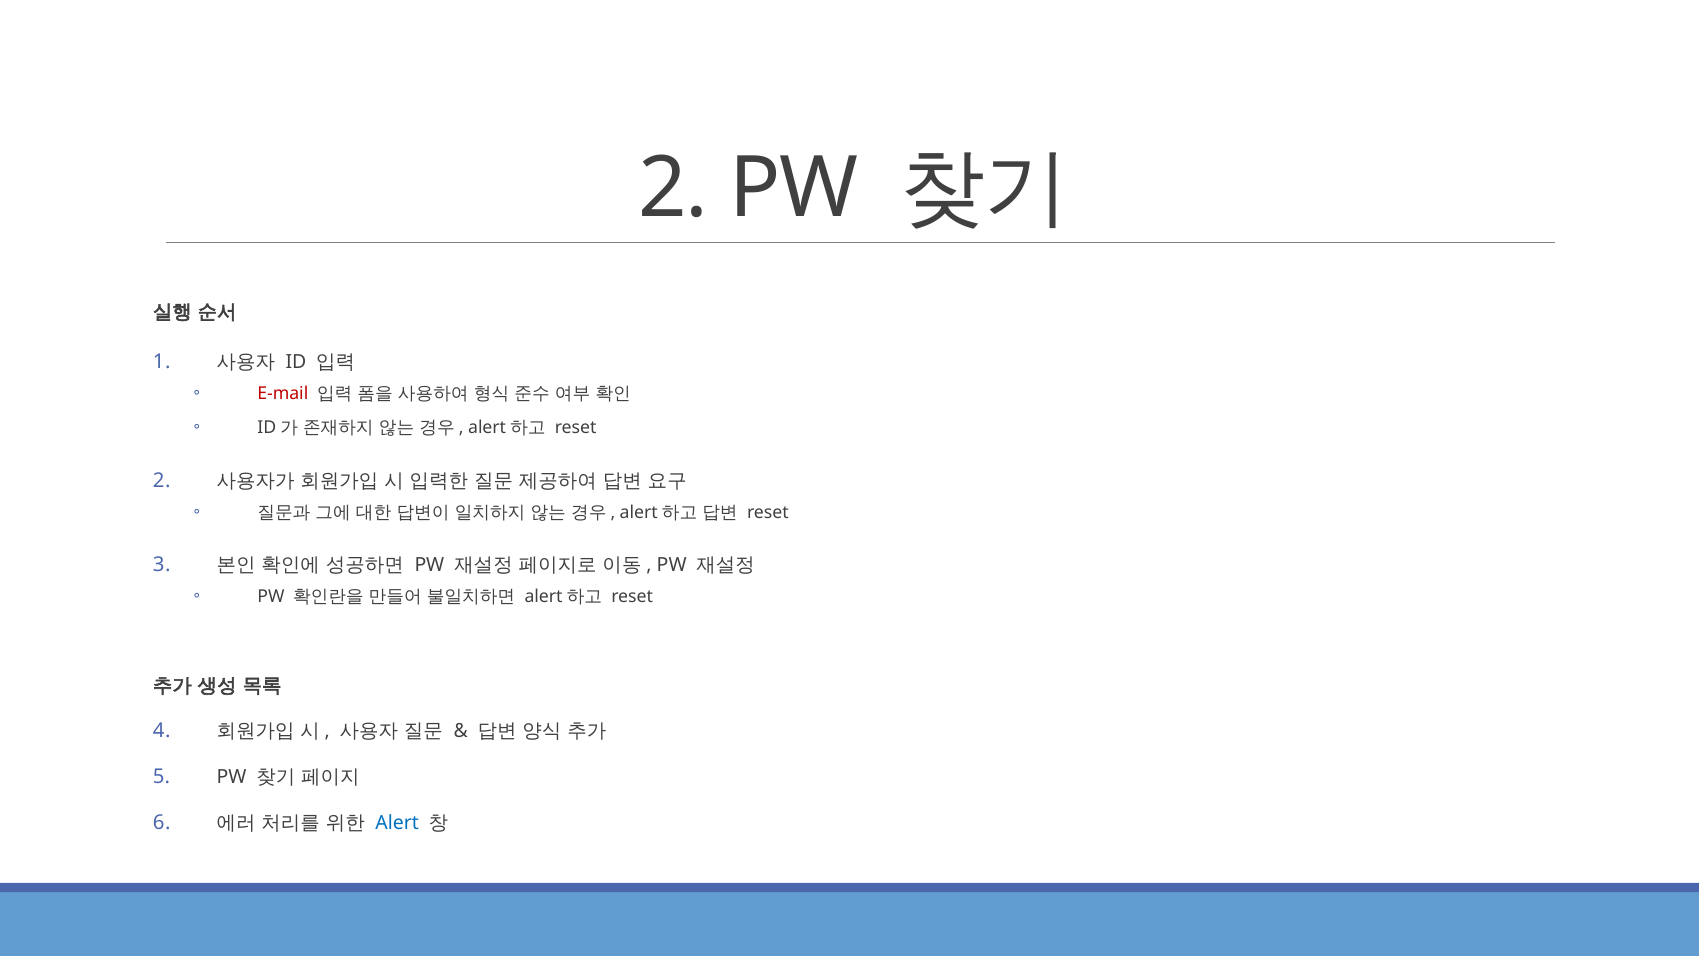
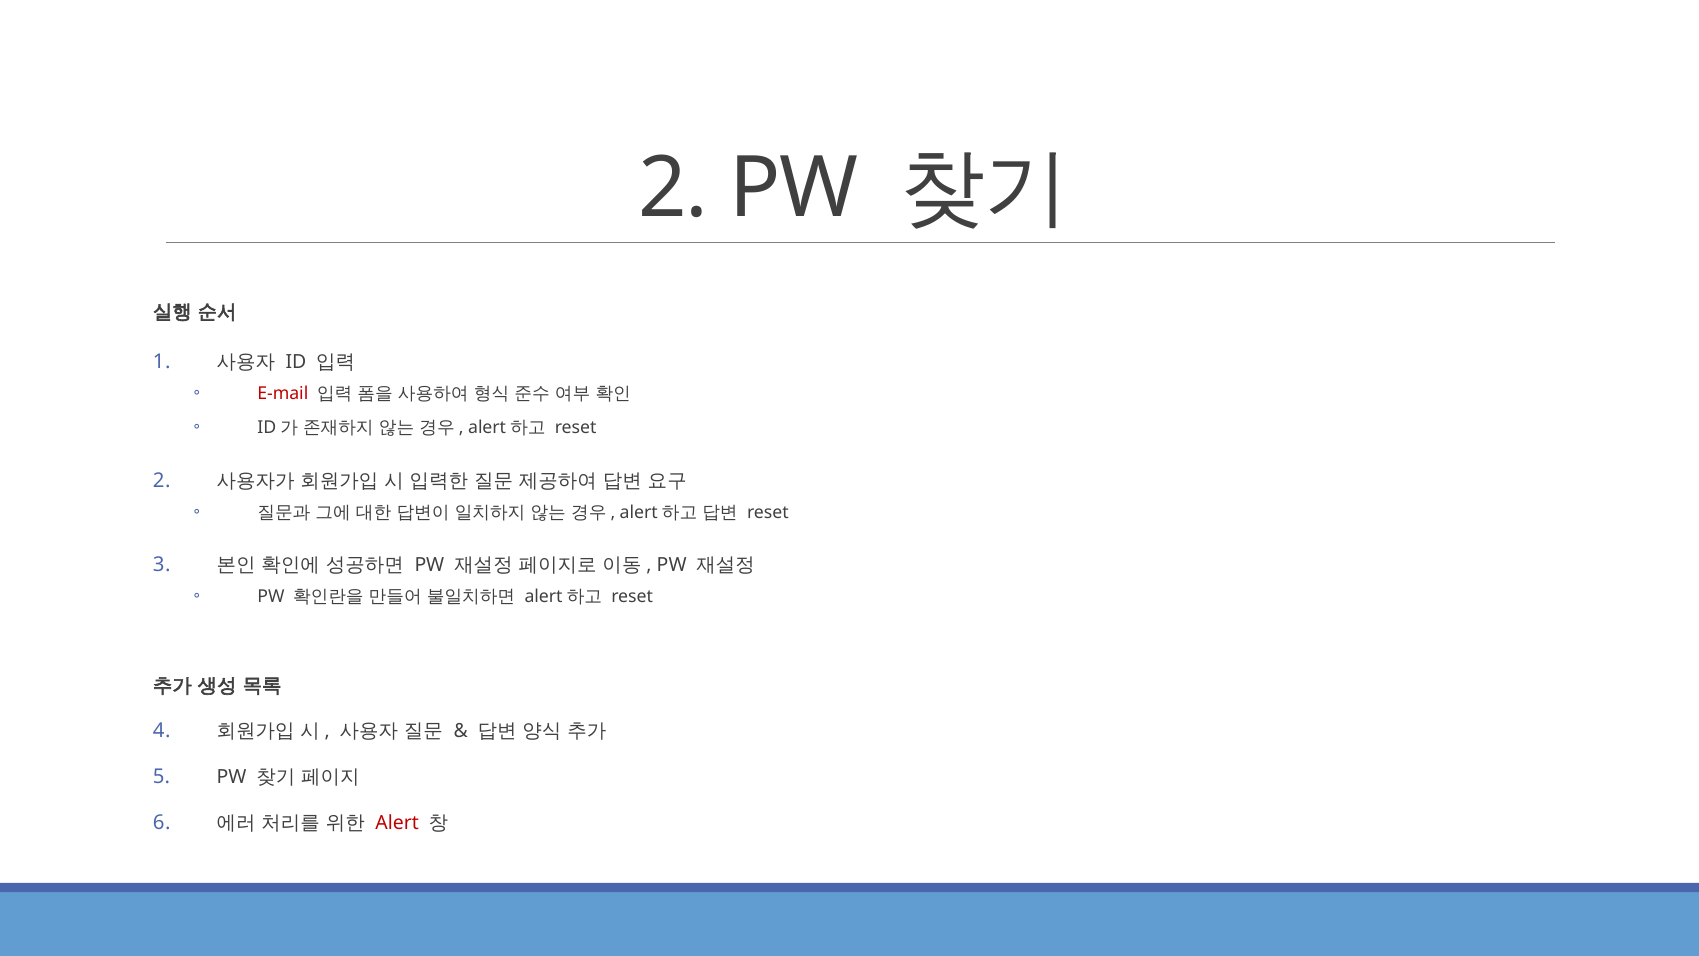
Alert colour: blue -> red
